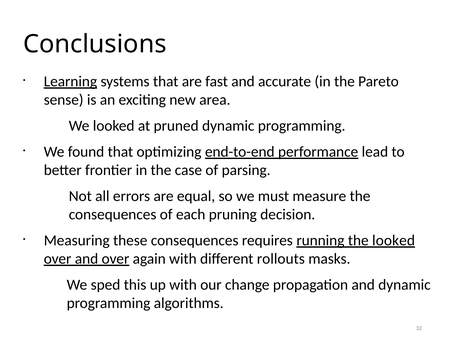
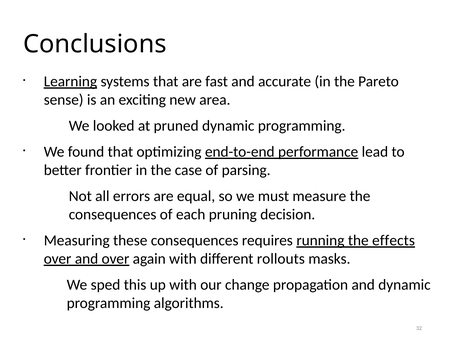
the looked: looked -> effects
